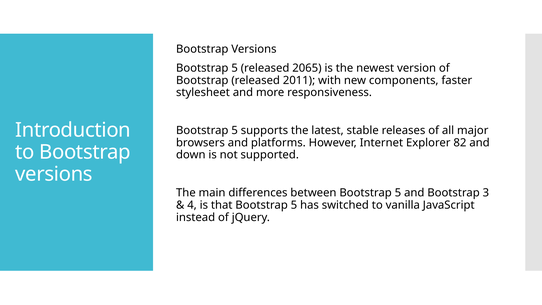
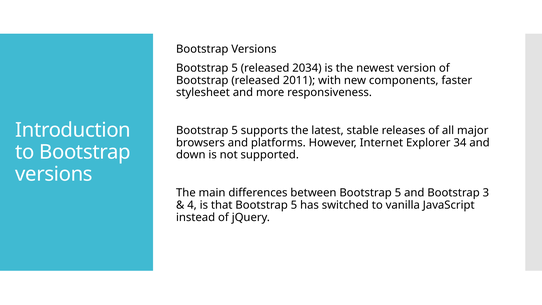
2065: 2065 -> 2034
82: 82 -> 34
